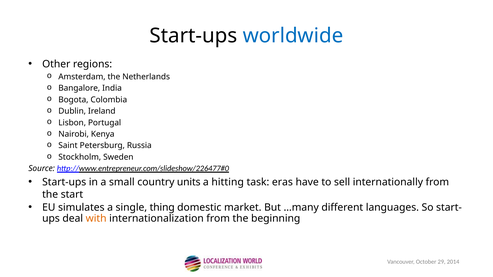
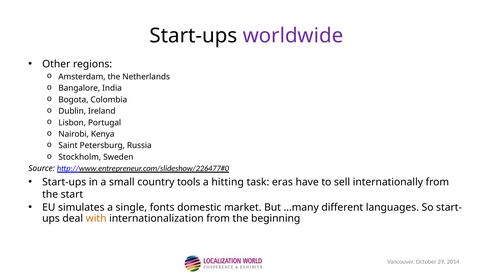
worldwide colour: blue -> purple
units: units -> tools
thing: thing -> fonts
